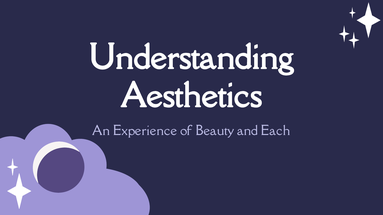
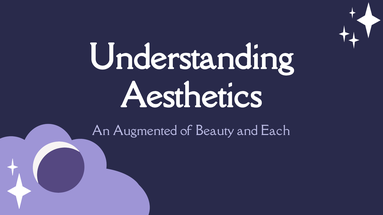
Experience: Experience -> Augmented
